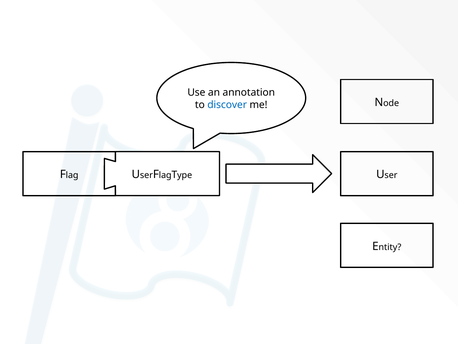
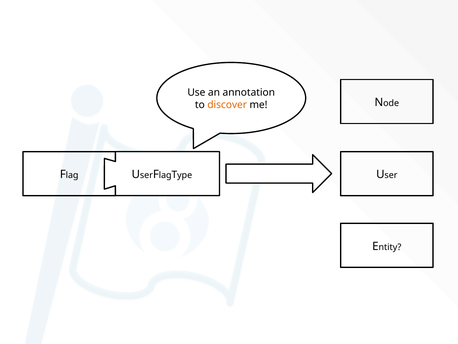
discover colour: blue -> orange
